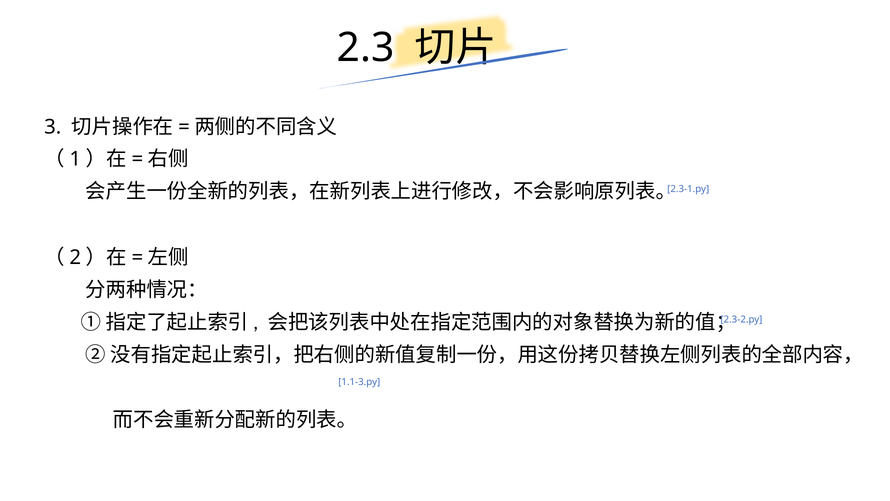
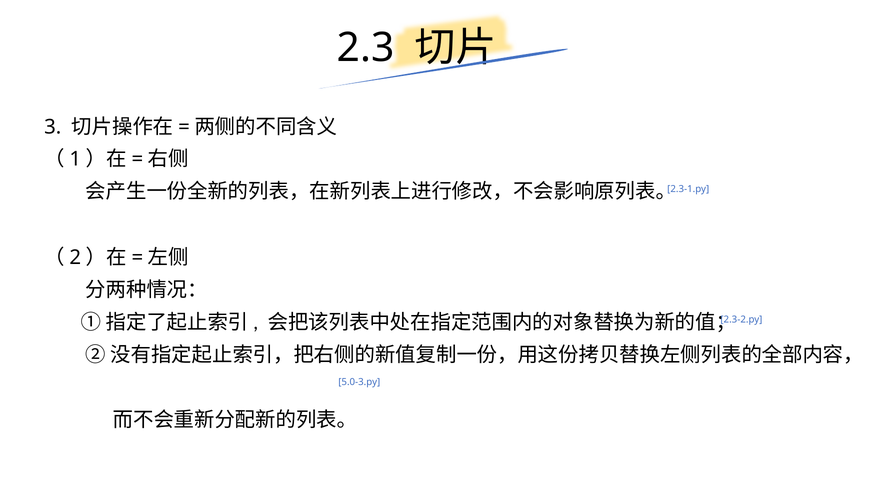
1.1-3.py: 1.1-3.py -> 5.0-3.py
